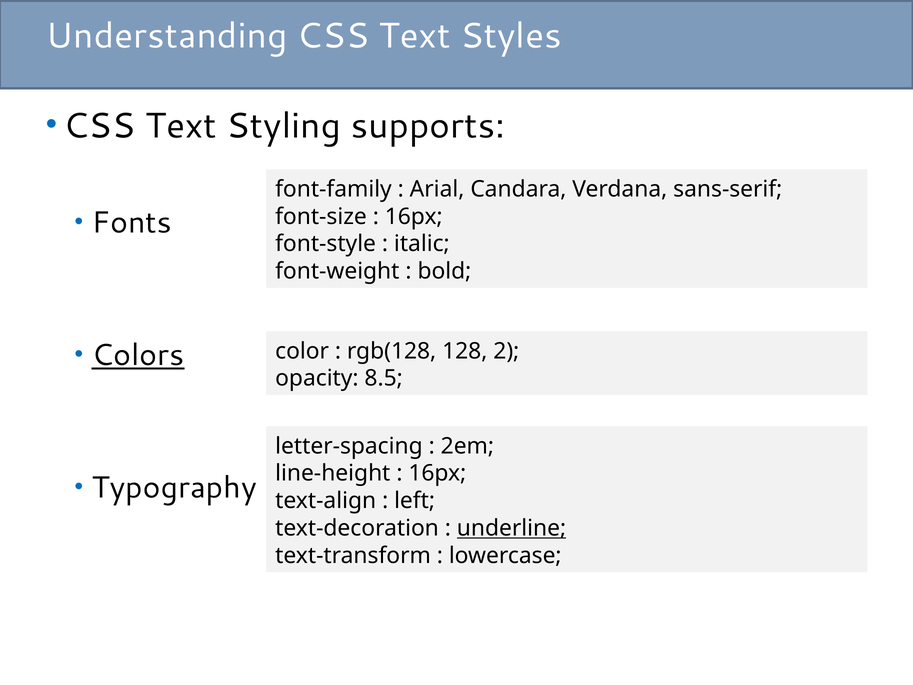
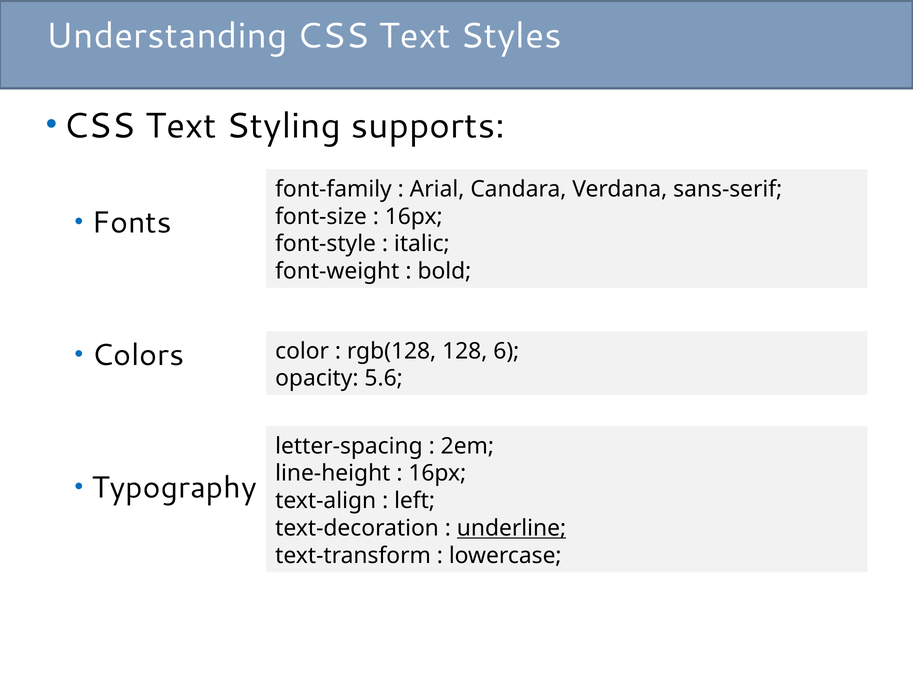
Colors underline: present -> none
2: 2 -> 6
8.5: 8.5 -> 5.6
